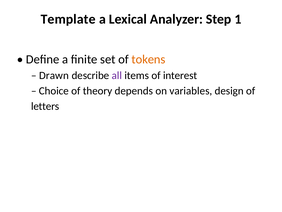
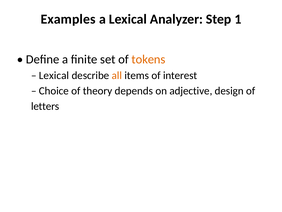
Template: Template -> Examples
Drawn at (54, 75): Drawn -> Lexical
all colour: purple -> orange
variables: variables -> adjective
